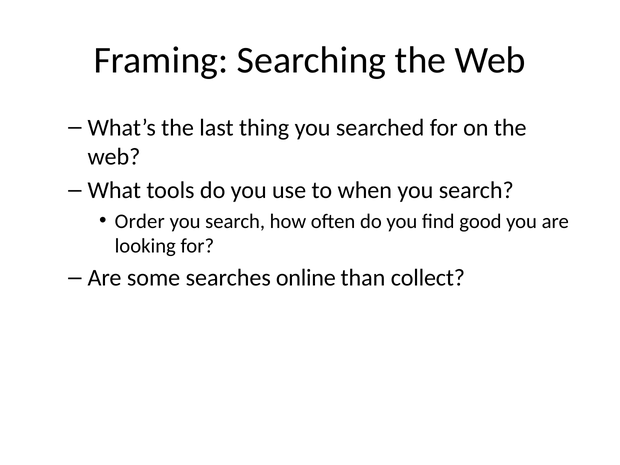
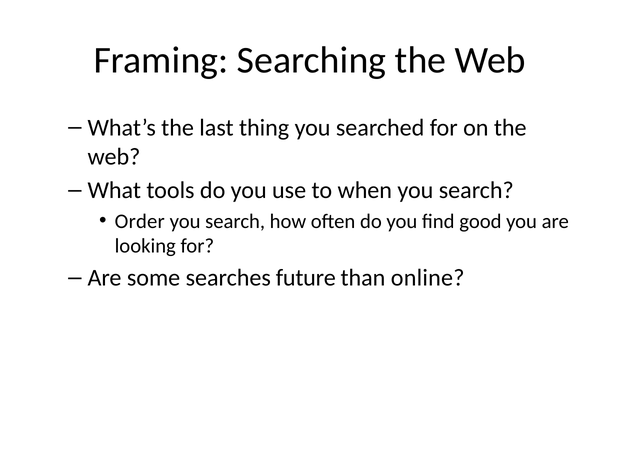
online: online -> future
collect: collect -> online
